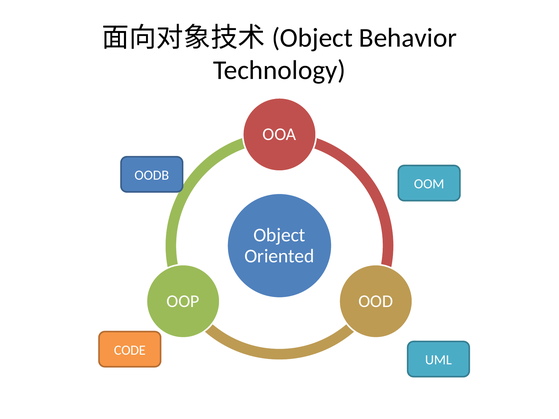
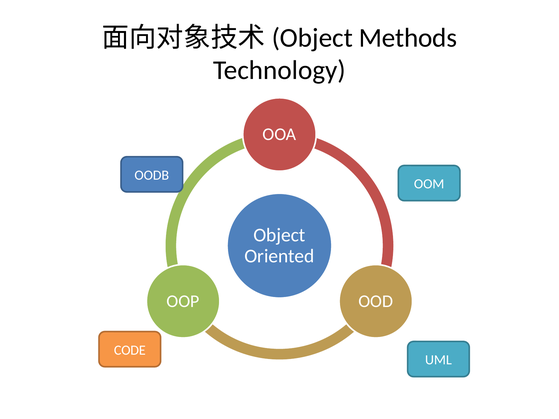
Behavior: Behavior -> Methods
